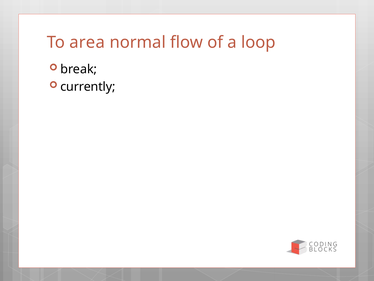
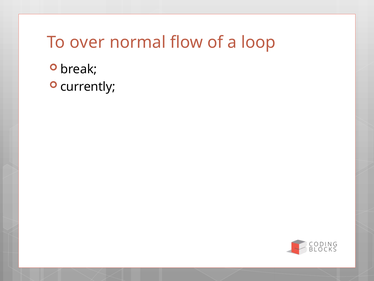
area: area -> over
